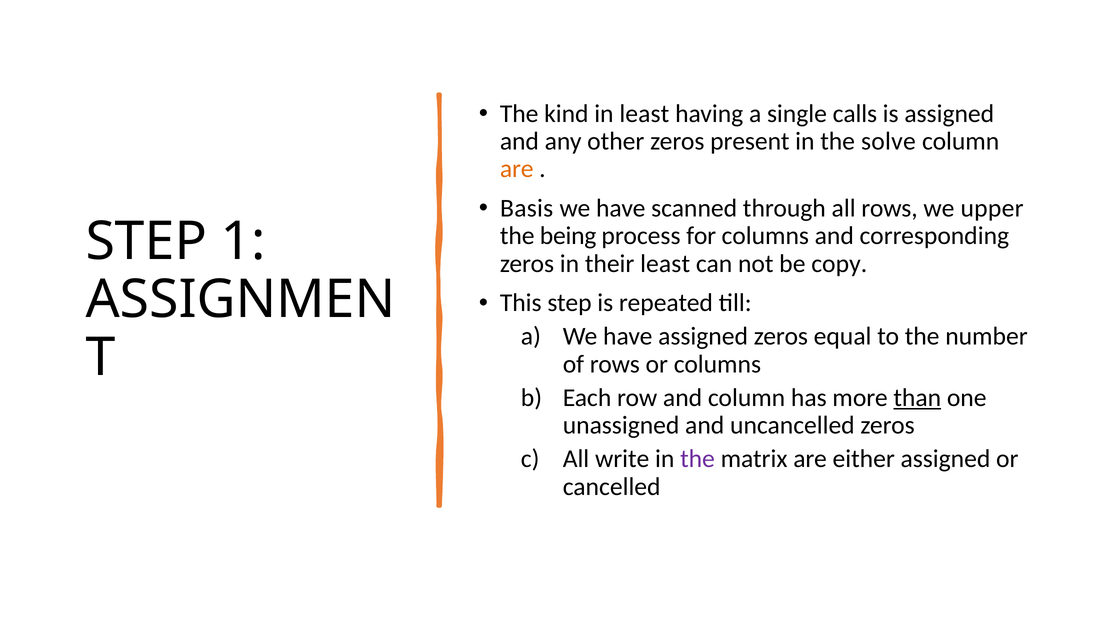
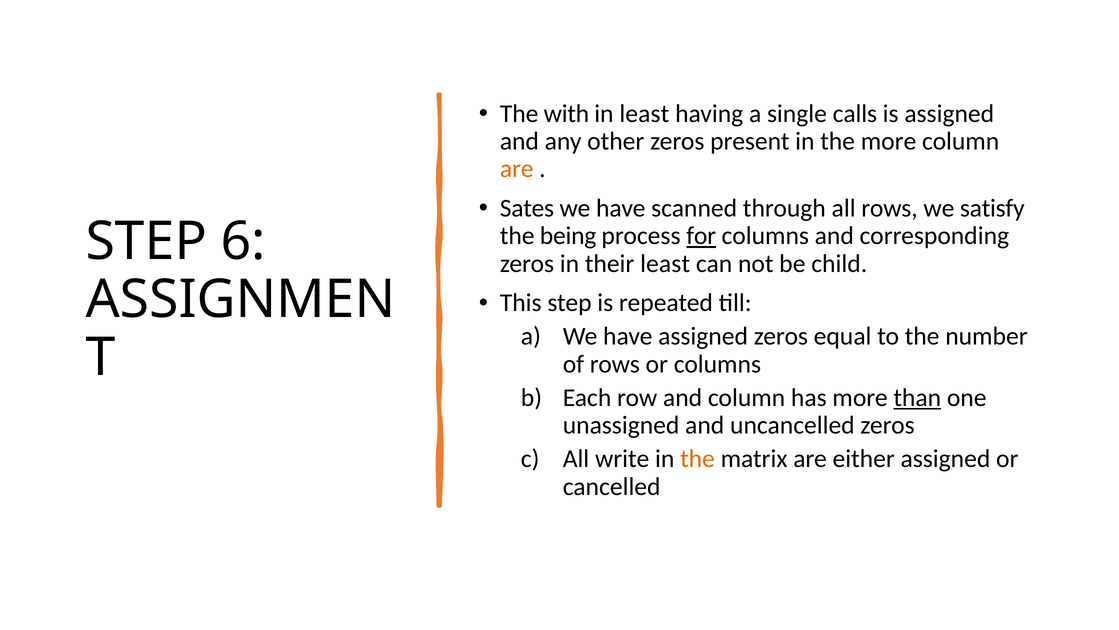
kind: kind -> with
the solve: solve -> more
Basis: Basis -> Sates
upper: upper -> satisfy
for underline: none -> present
1: 1 -> 6
copy: copy -> child
the at (698, 458) colour: purple -> orange
